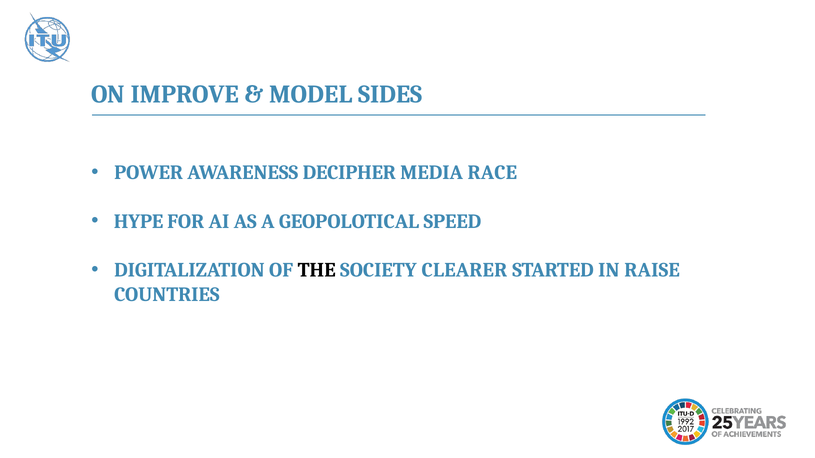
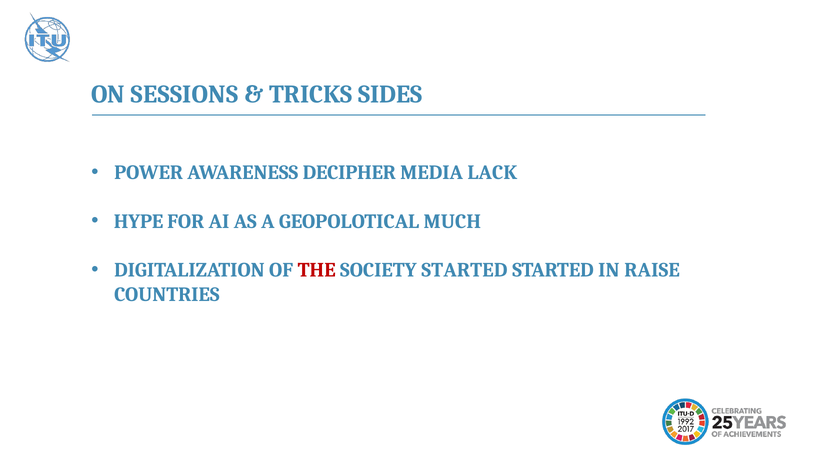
IMPROVE: IMPROVE -> SESSIONS
MODEL: MODEL -> TRICKS
RACE: RACE -> LACK
SPEED: SPEED -> MUCH
THE colour: black -> red
SOCIETY CLEARER: CLEARER -> STARTED
